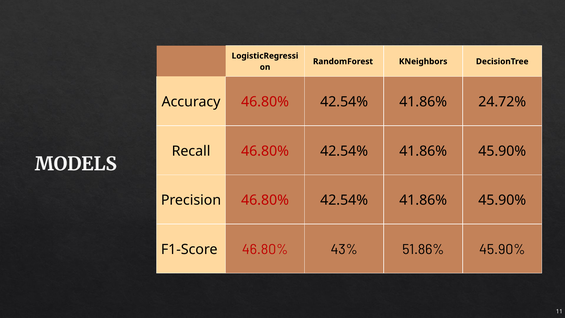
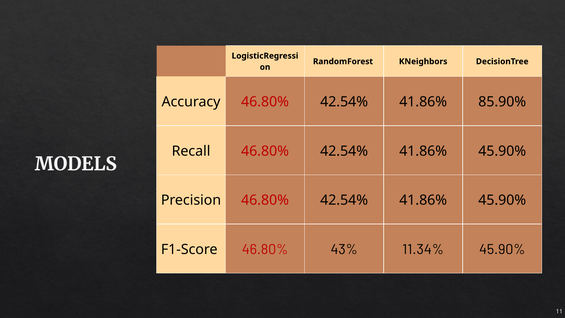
24.72%: 24.72% -> 85.90%
51.86%: 51.86% -> 11.34%
